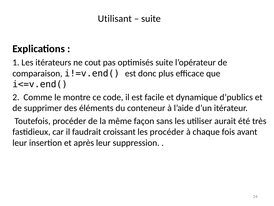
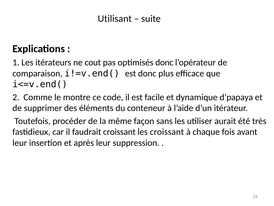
optimisés suite: suite -> donc
d’publics: d’publics -> d’papaya
les procéder: procéder -> croissant
